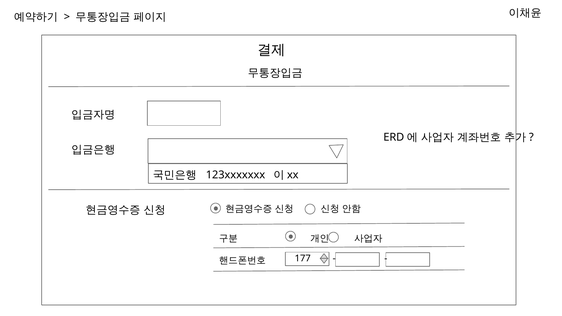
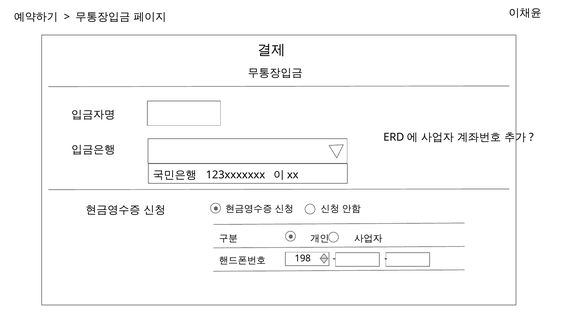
177: 177 -> 198
